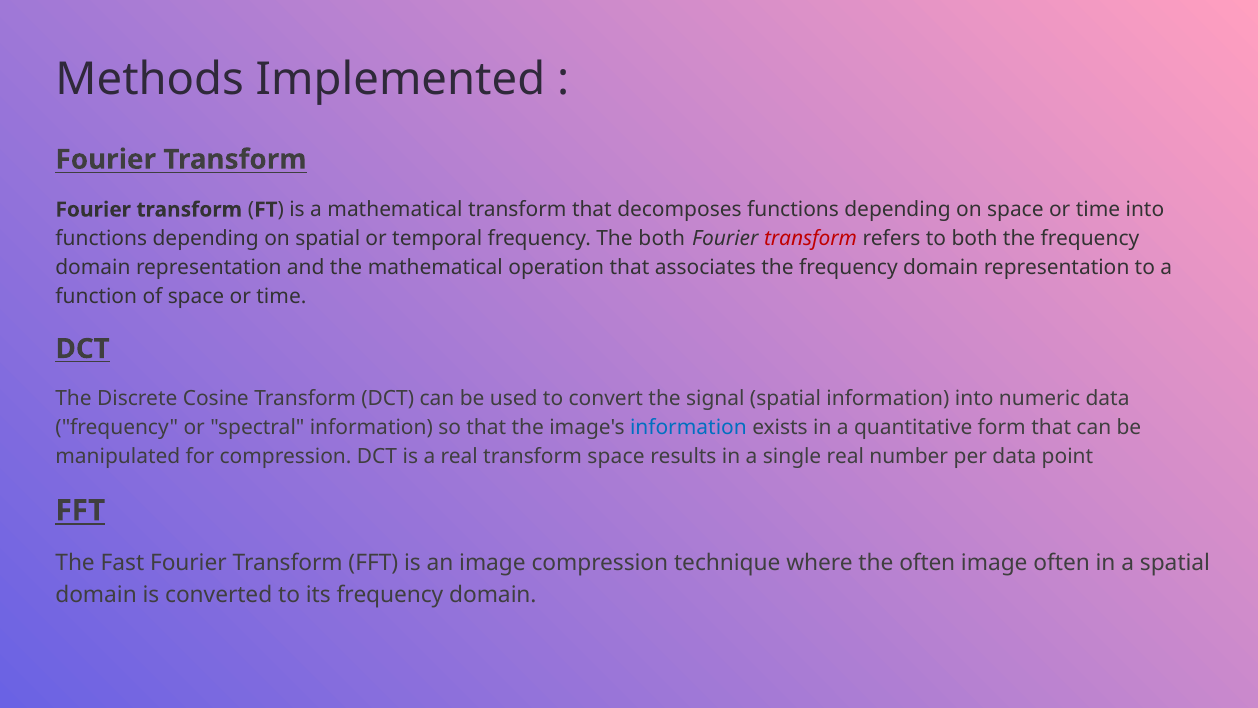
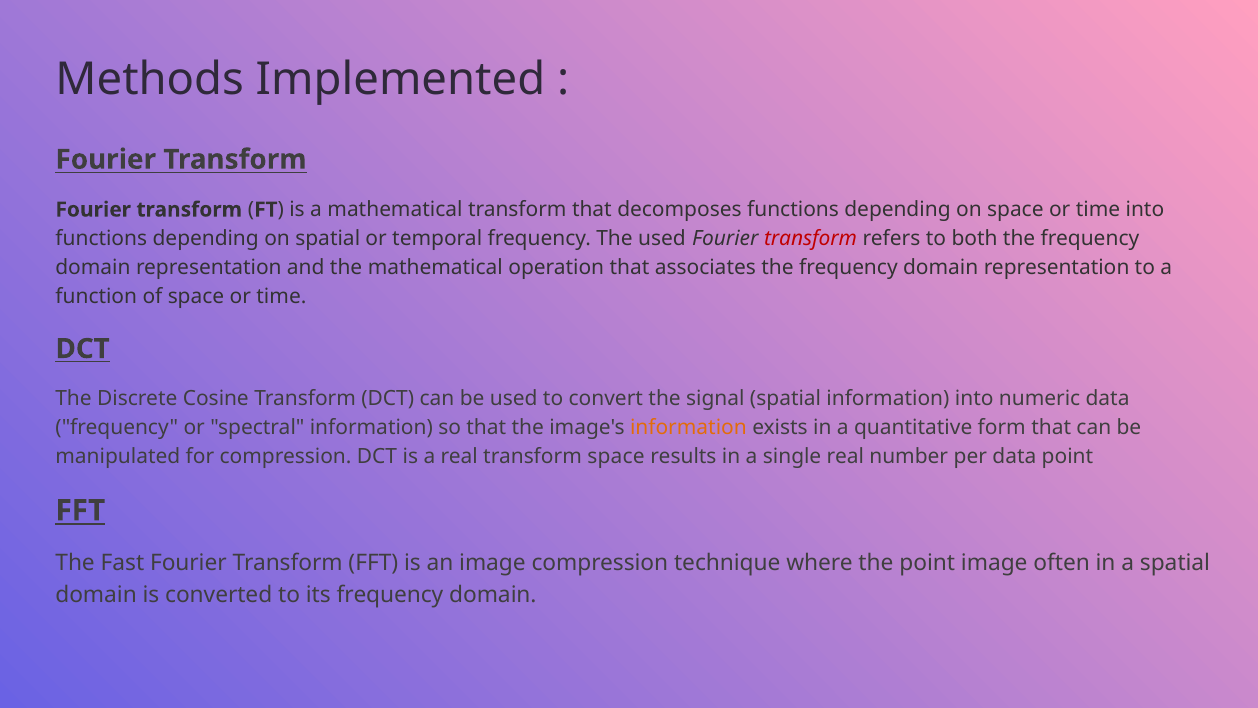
The both: both -> used
information at (688, 428) colour: blue -> orange
the often: often -> point
